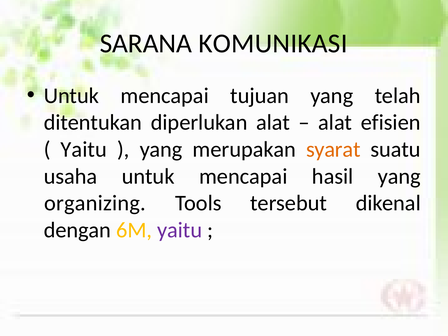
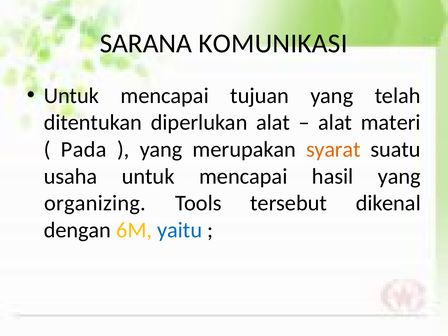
efisien: efisien -> materi
Yaitu at (84, 149): Yaitu -> Pada
yaitu at (180, 230) colour: purple -> blue
